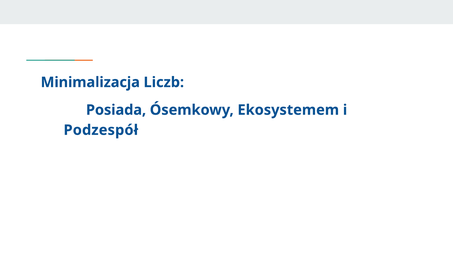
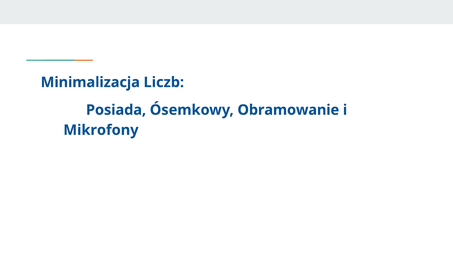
Ekosystemem: Ekosystemem -> Obramowanie
Podzespół: Podzespół -> Mikrofony
